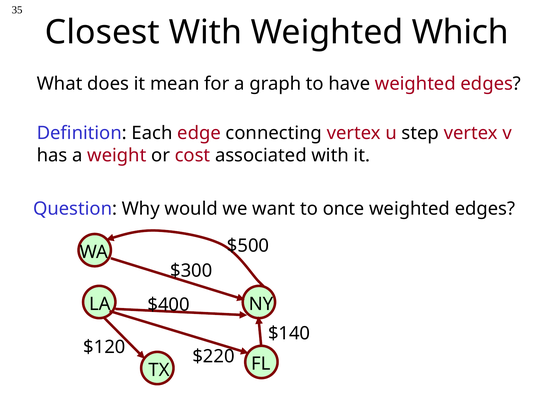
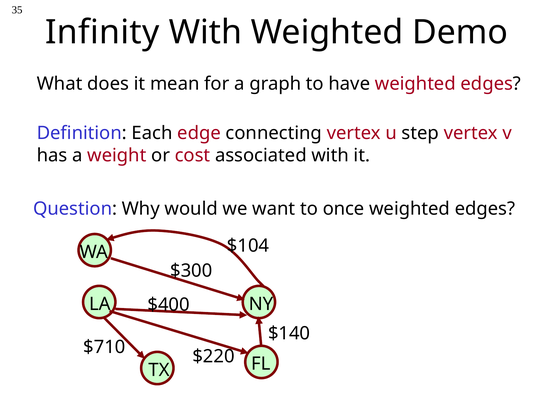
Closest: Closest -> Infinity
Which: Which -> Demo
$500: $500 -> $104
$120: $120 -> $710
